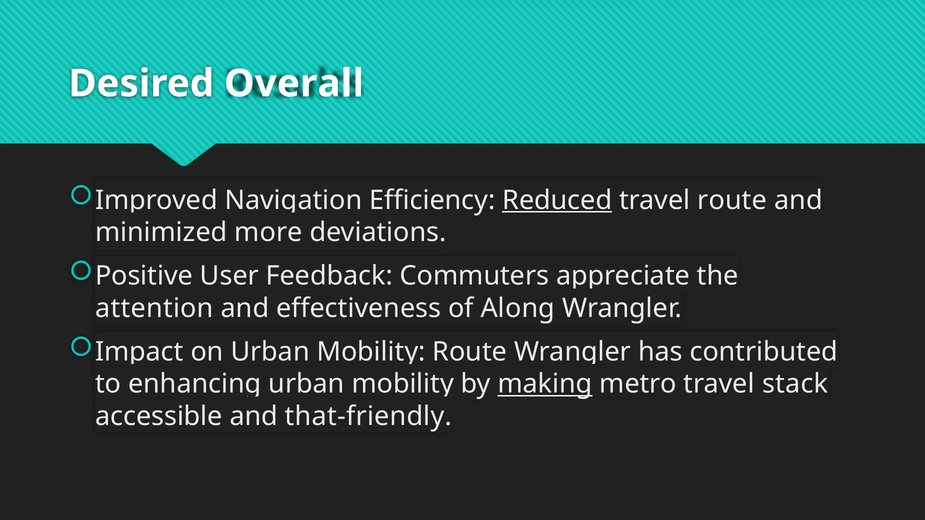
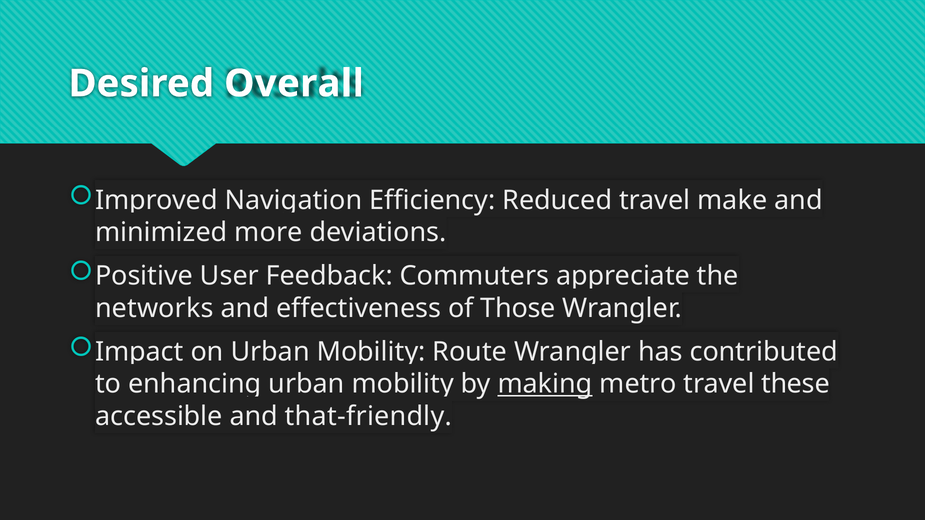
Reduced underline: present -> none
travel route: route -> make
attention: attention -> networks
Along: Along -> Those
stack: stack -> these
